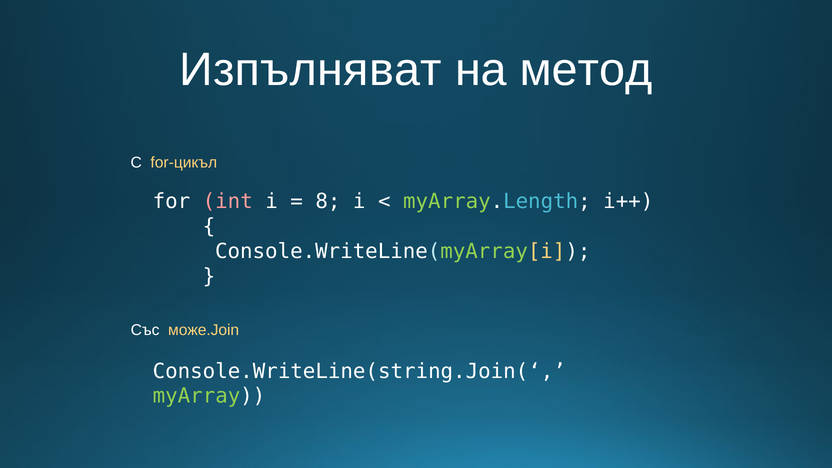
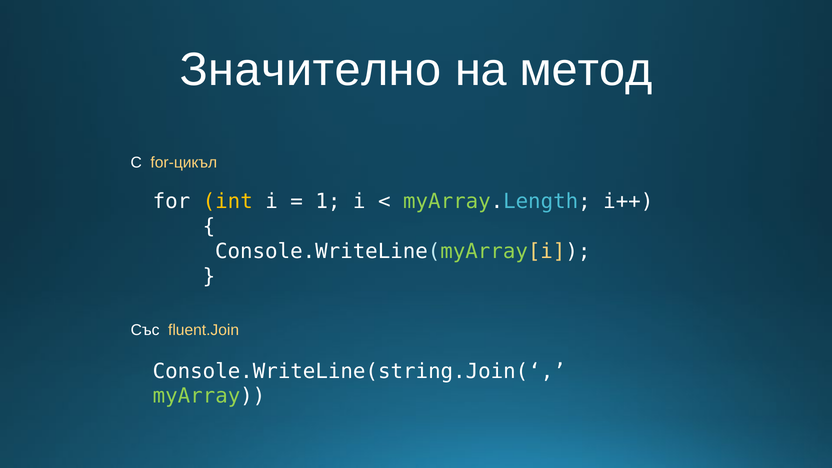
Изпълняват: Изпълняват -> Значително
int colour: pink -> yellow
8: 8 -> 1
може.Join: може.Join -> fluent.Join
